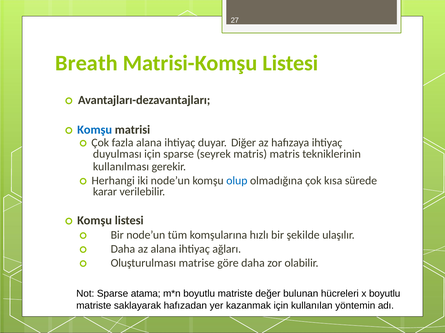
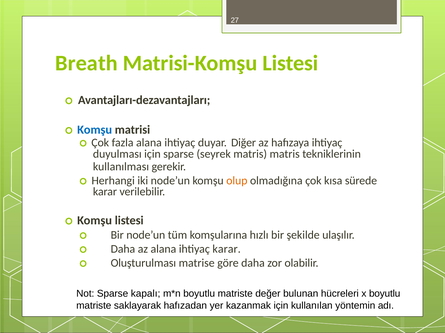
olup colour: blue -> orange
ihtiyaç ağları: ağları -> karar
atama: atama -> kapalı
